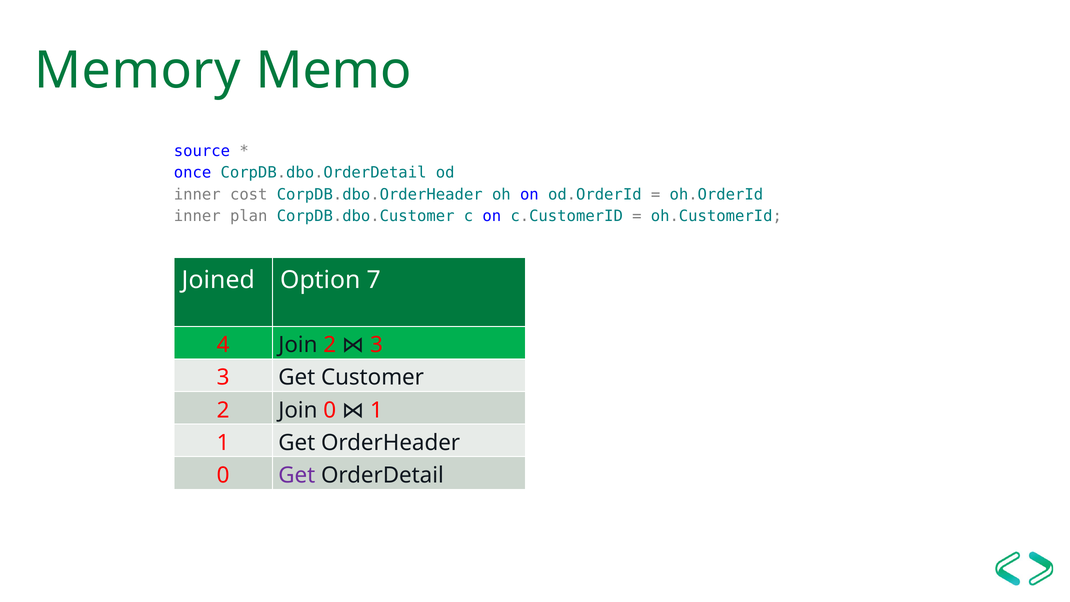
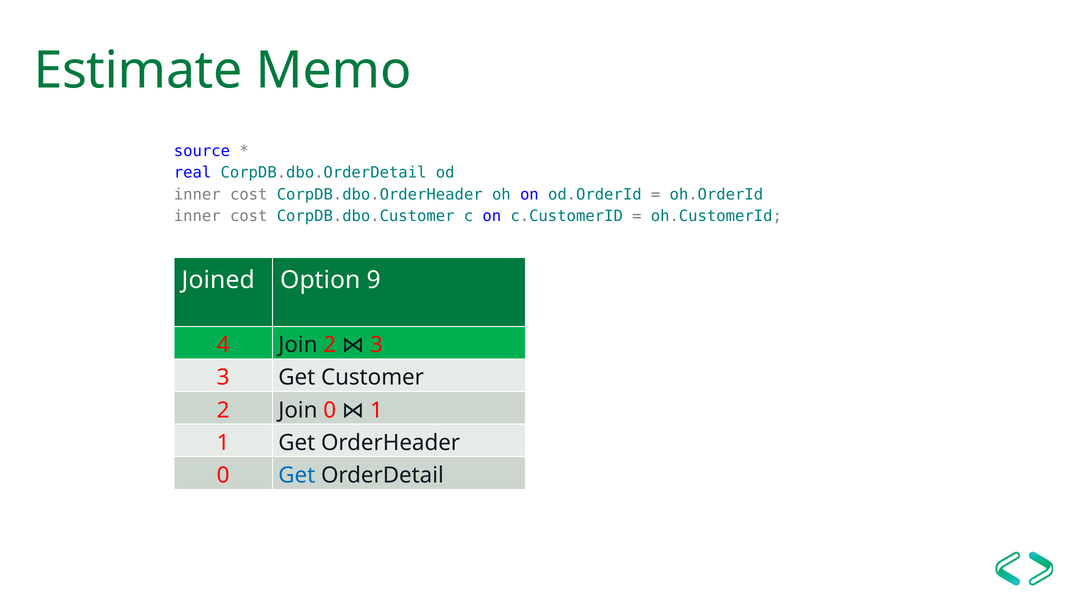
Memory: Memory -> Estimate
once: once -> real
plan at (249, 216): plan -> cost
7: 7 -> 9
Get at (297, 475) colour: purple -> blue
